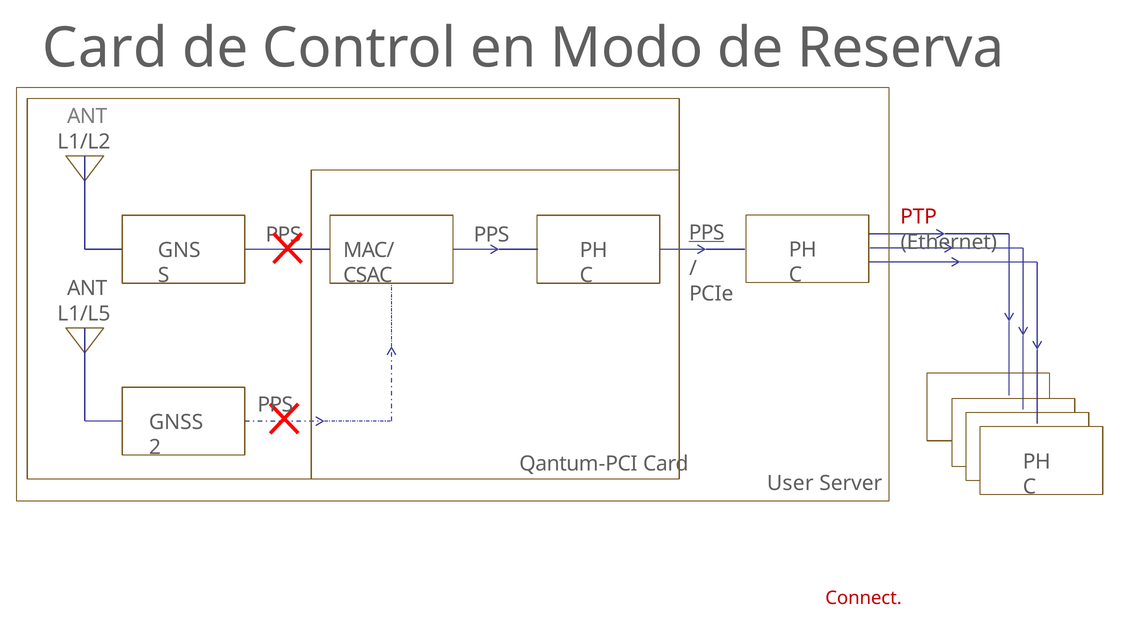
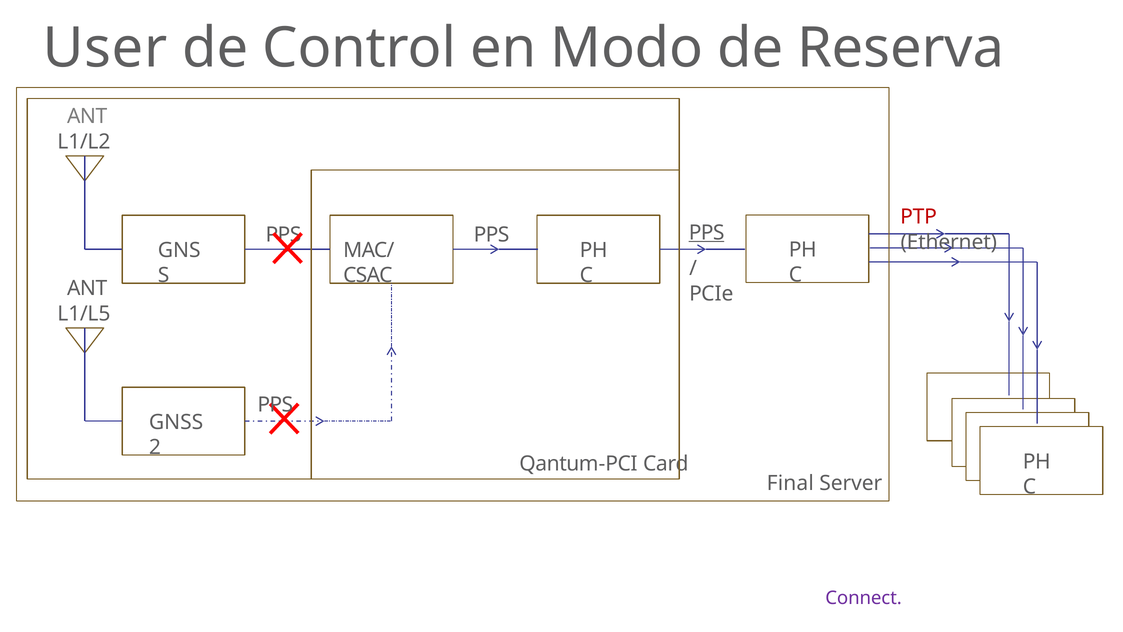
Card at (105, 48): Card -> User
User: User -> Final
Connect colour: red -> purple
